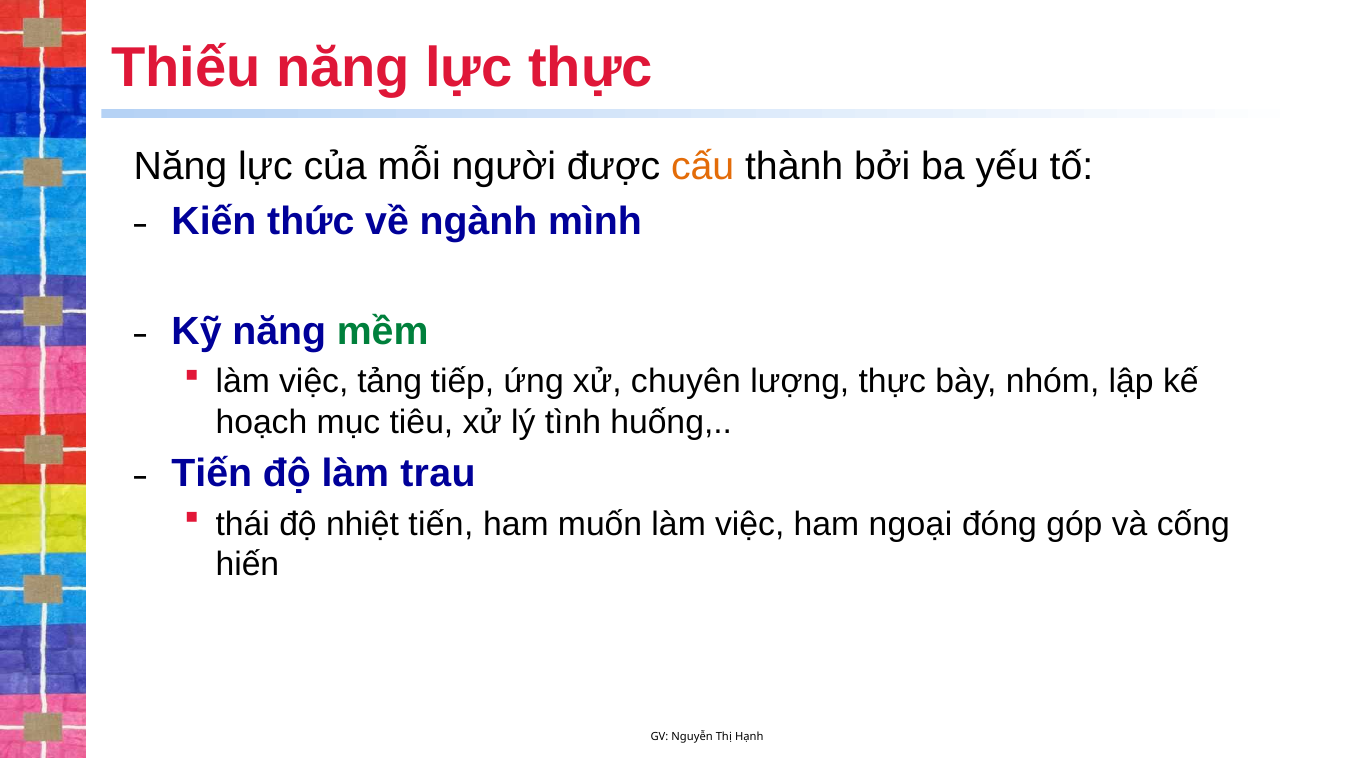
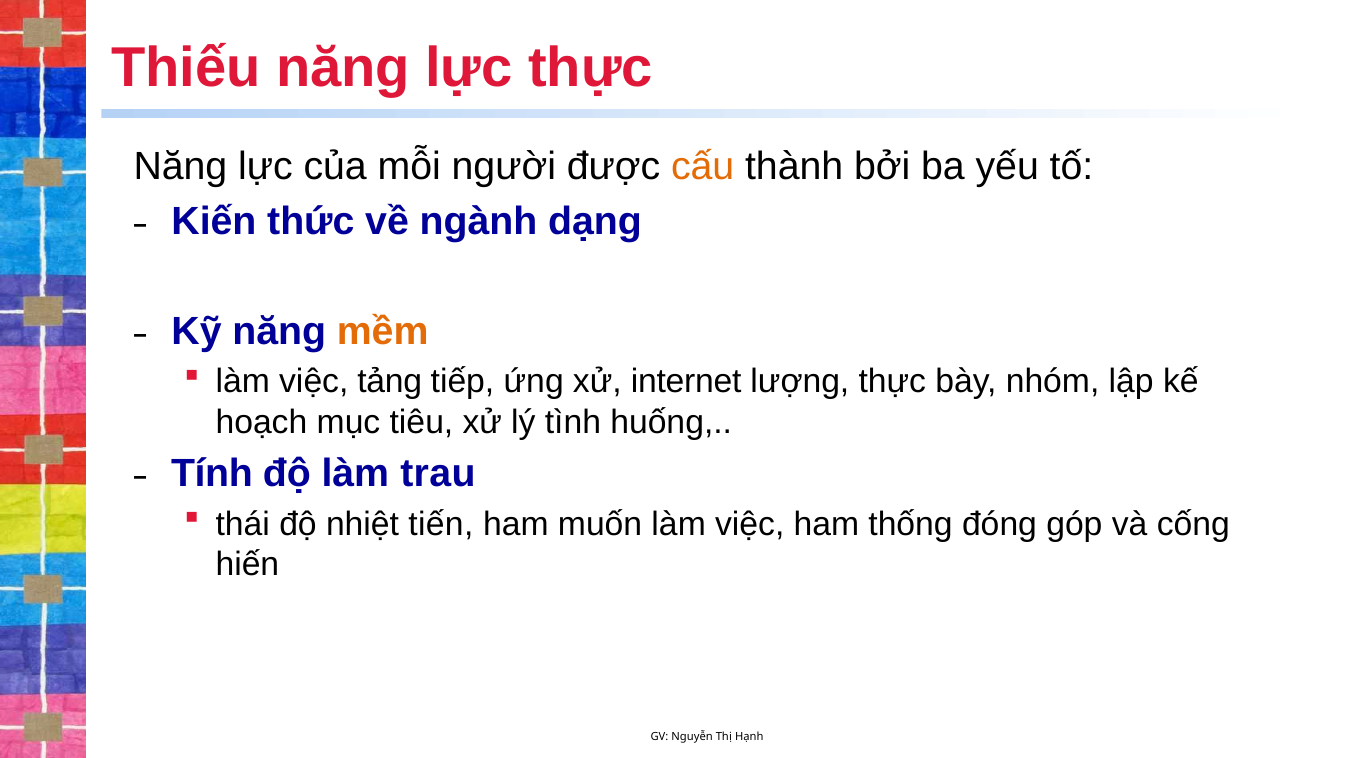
mình: mình -> dạng
mềm colour: green -> orange
chuyên: chuyên -> internet
Tiến at (212, 474): Tiến -> Tính
ngoại: ngoại -> thống
